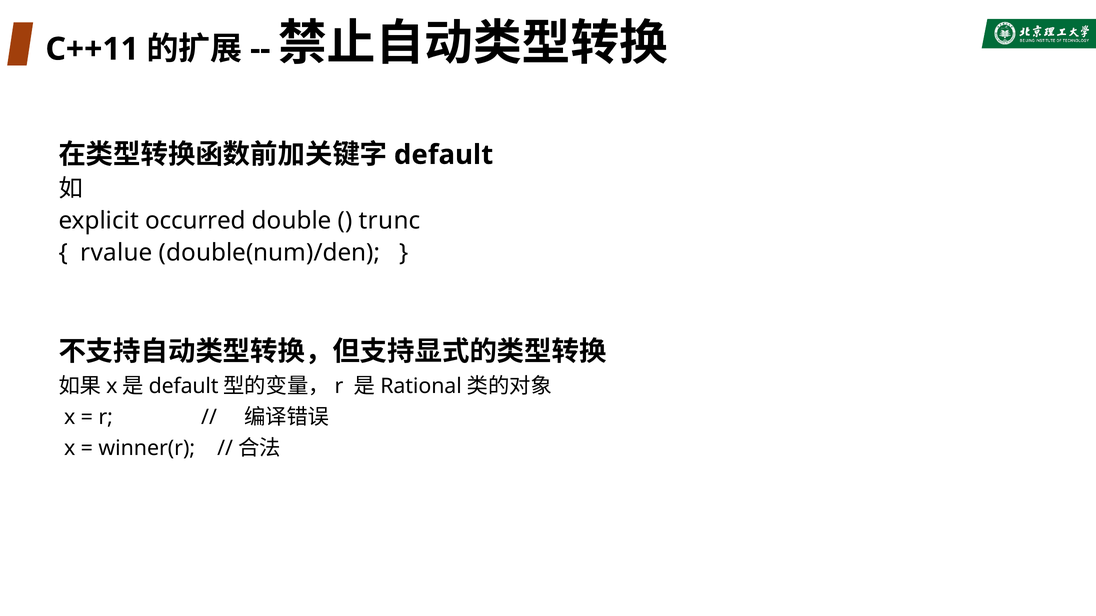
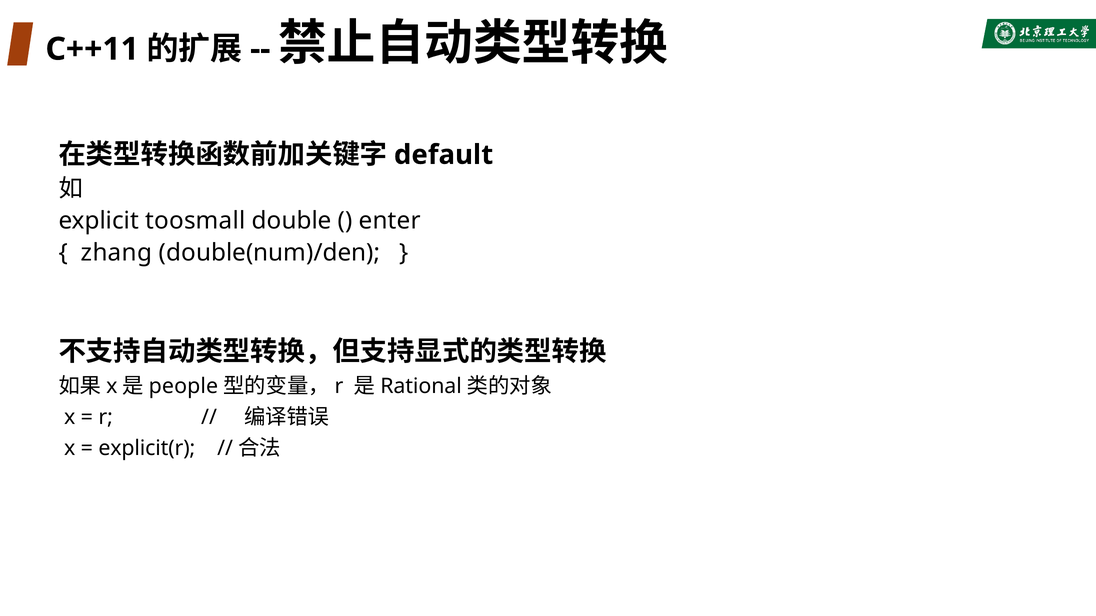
occurred: occurred -> toosmall
trunc: trunc -> enter
rvalue: rvalue -> zhang
default at (184, 386): default -> people
winner(r: winner(r -> explicit(r
